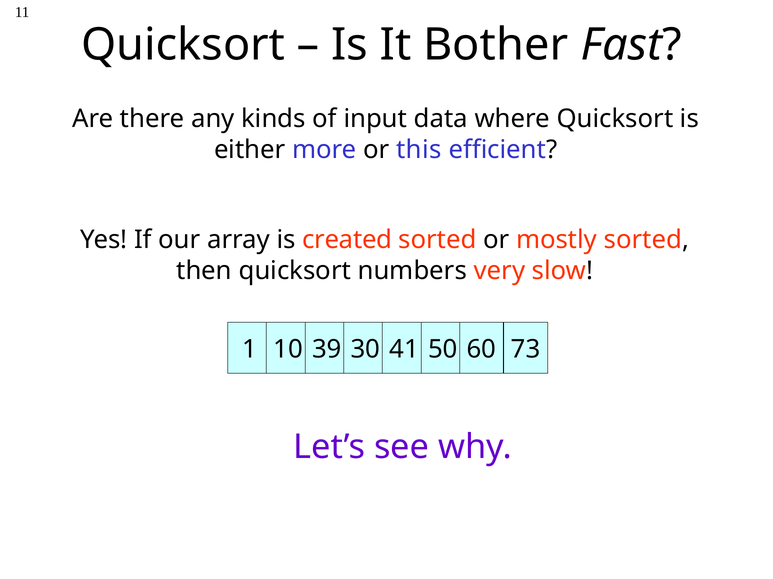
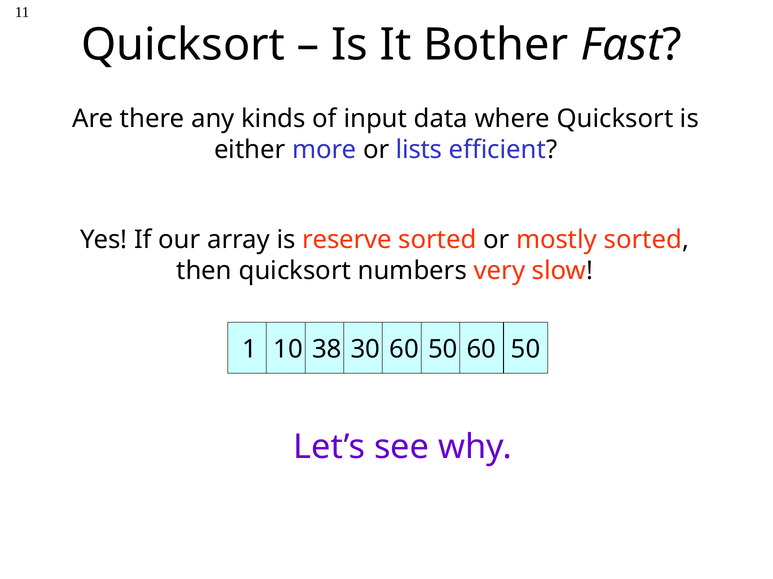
this: this -> lists
created: created -> reserve
39: 39 -> 38
30 41: 41 -> 60
50 60 73: 73 -> 50
